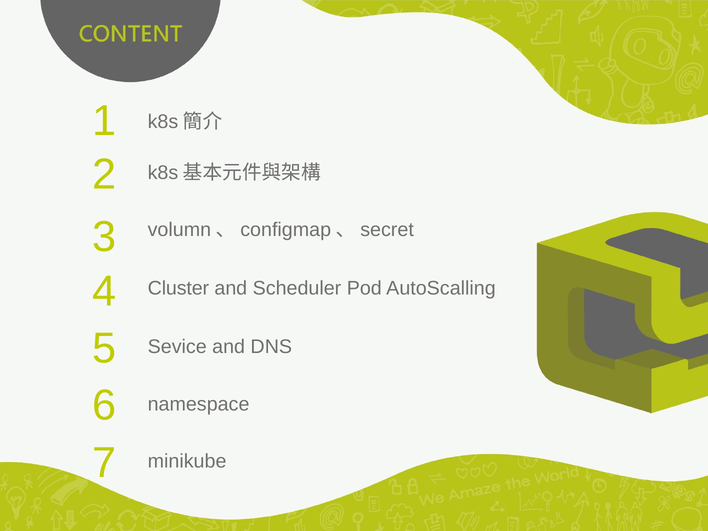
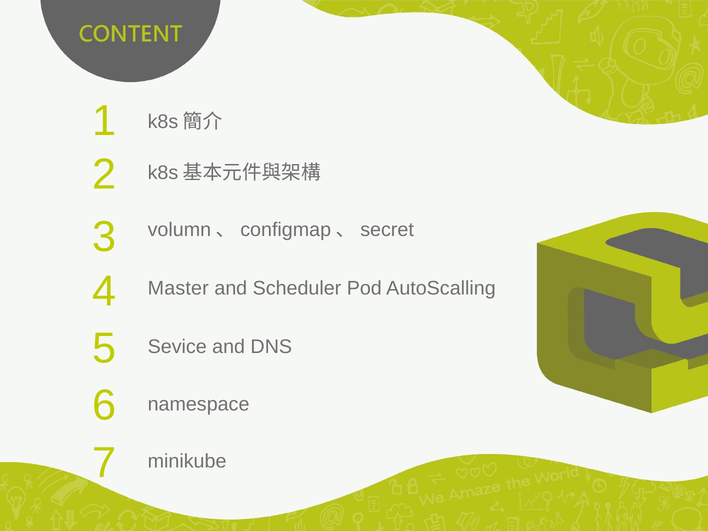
Cluster: Cluster -> Master
